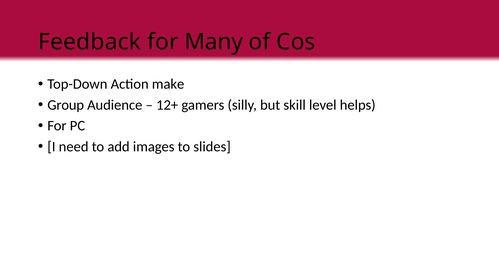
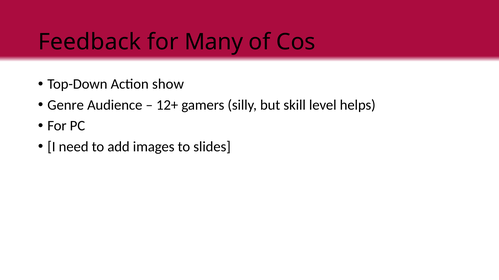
make: make -> show
Group: Group -> Genre
